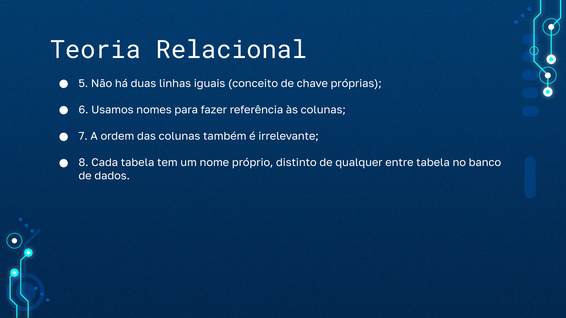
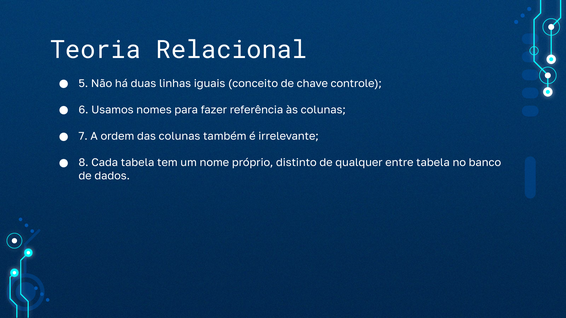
próprias: próprias -> controle
